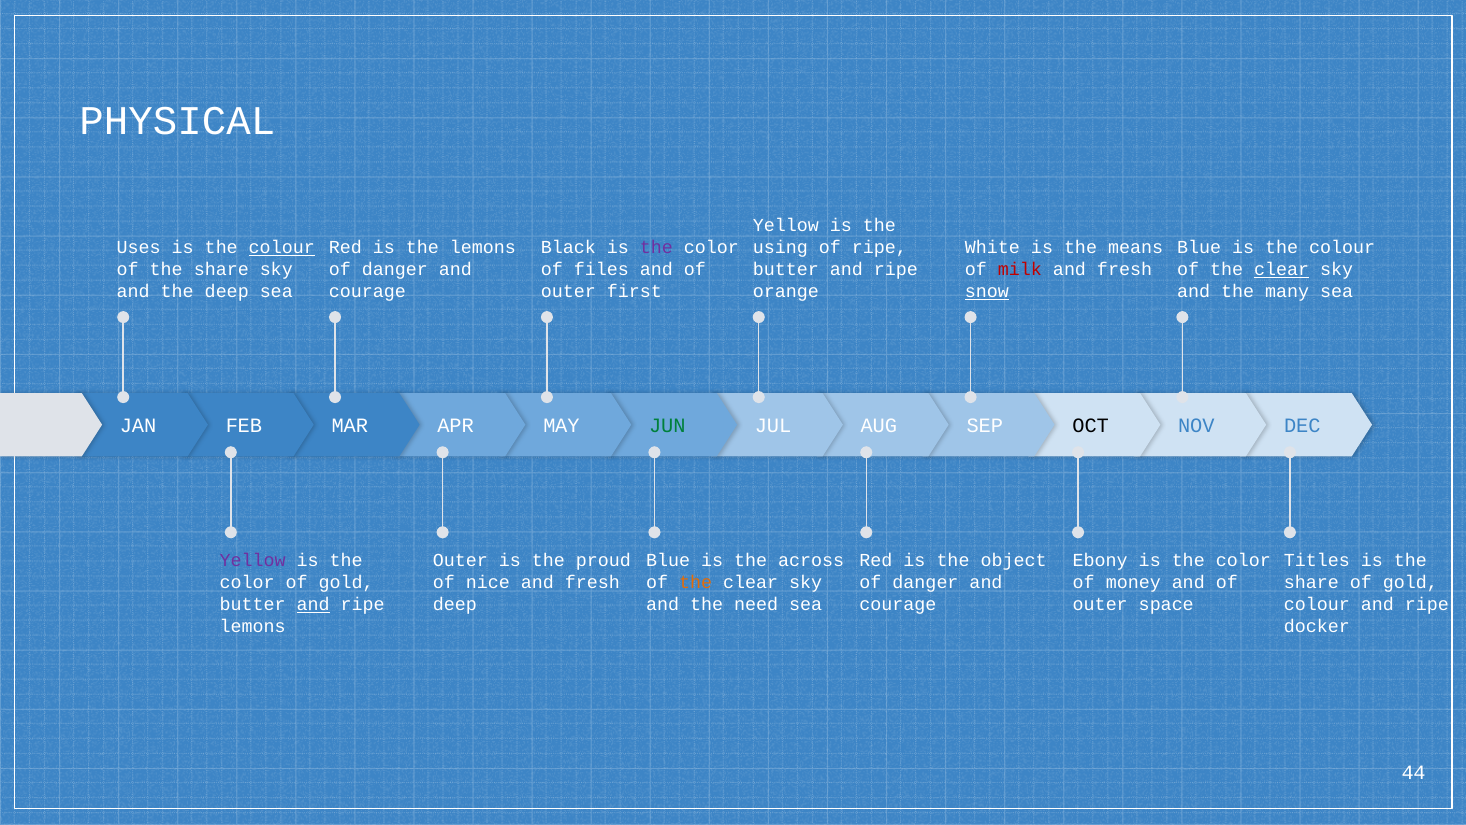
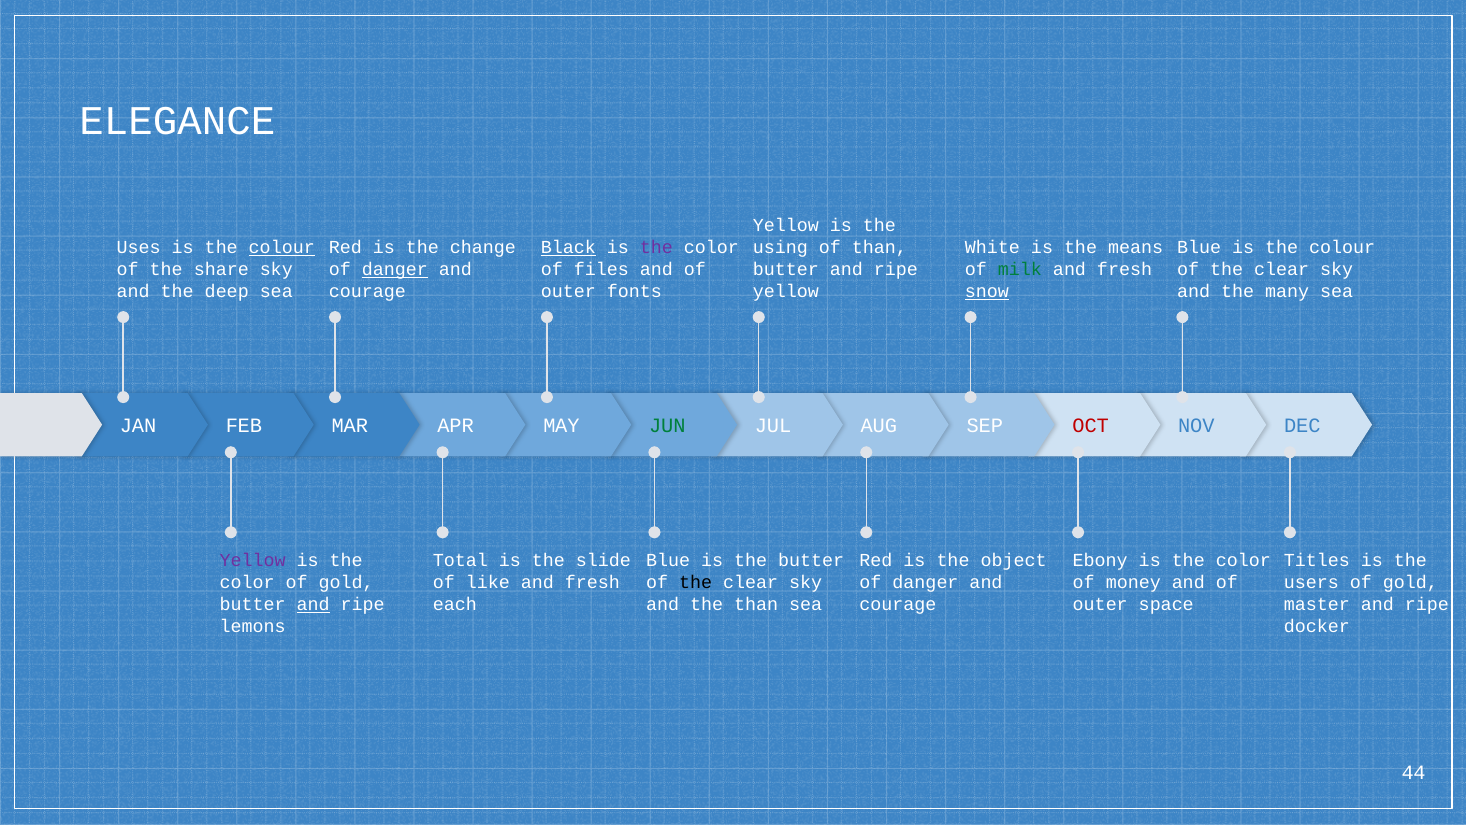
PHYSICAL: PHYSICAL -> ELEGANCE
the lemons: lemons -> change
Black underline: none -> present
of ripe: ripe -> than
danger at (395, 269) underline: none -> present
milk colour: red -> green
clear at (1282, 269) underline: present -> none
first: first -> fonts
orange at (786, 292): orange -> yellow
OCT colour: black -> red
Outer at (460, 560): Outer -> Total
proud: proud -> slide
the across: across -> butter
nice: nice -> like
the at (696, 583) colour: orange -> black
share at (1311, 583): share -> users
deep at (455, 605): deep -> each
the need: need -> than
colour at (1317, 605): colour -> master
